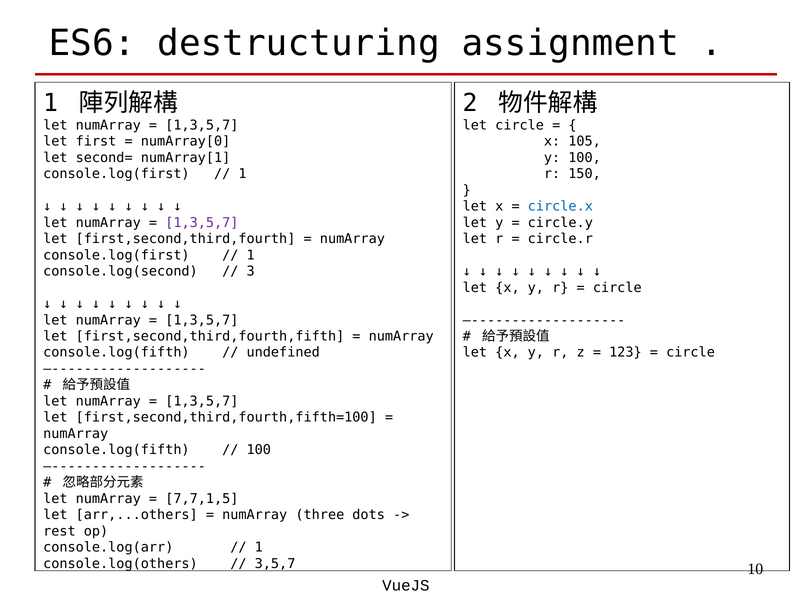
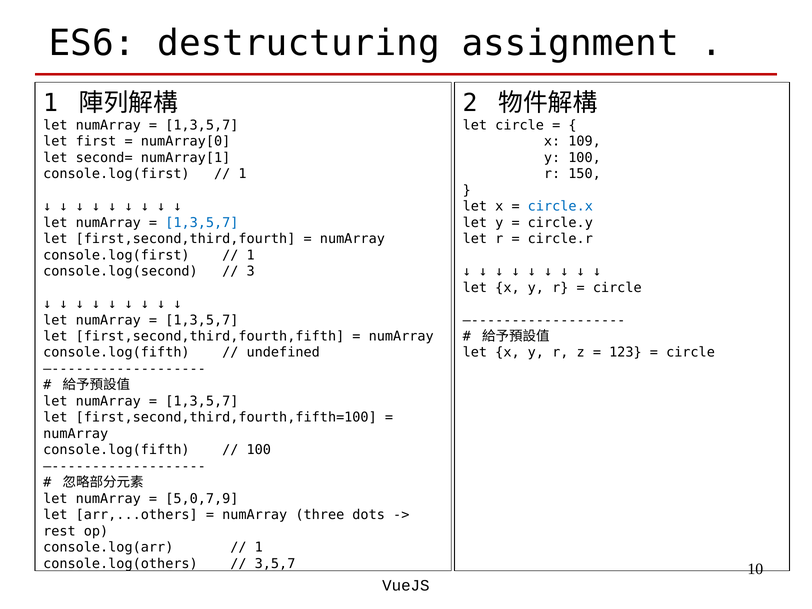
105: 105 -> 109
1,3,5,7 at (202, 223) colour: purple -> blue
7,7,1,5: 7,7,1,5 -> 5,0,7,9
